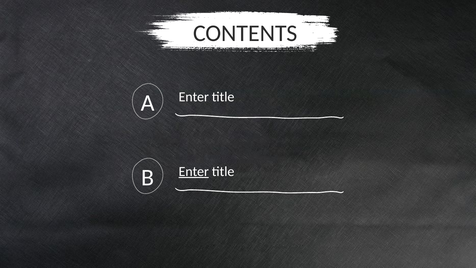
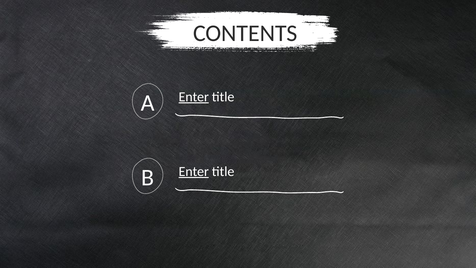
Enter at (194, 97) underline: none -> present
